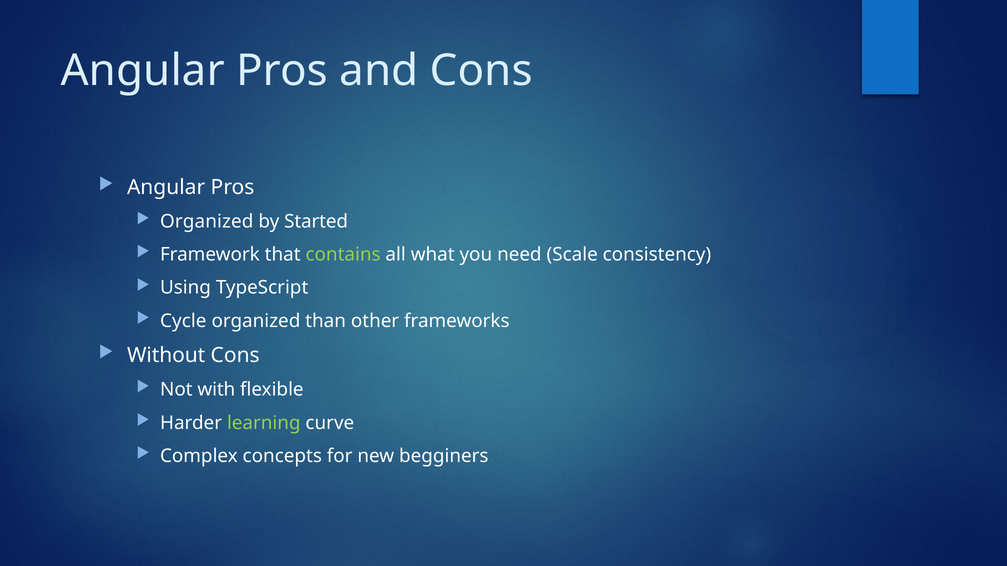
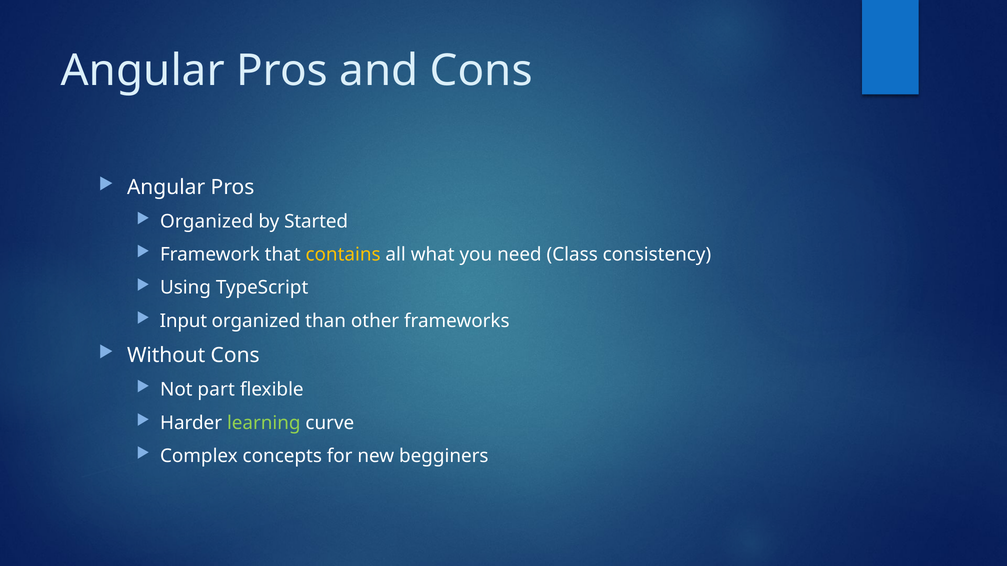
contains colour: light green -> yellow
Scale: Scale -> Class
Cycle: Cycle -> Input
with: with -> part
